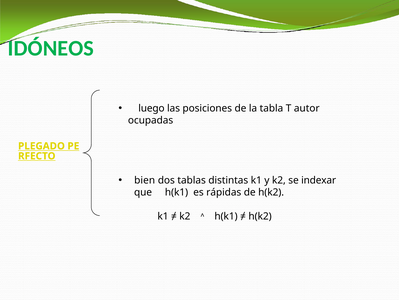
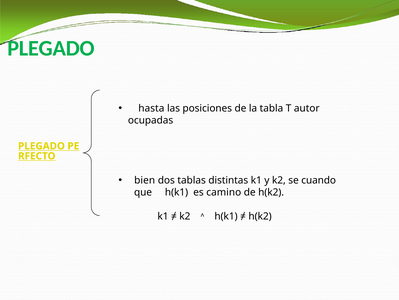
IDÓNEOS at (51, 48): IDÓNEOS -> PLEGADO
luego: luego -> hasta
indexar: indexar -> cuando
rápidas: rápidas -> camino
